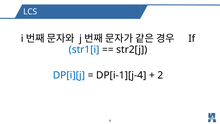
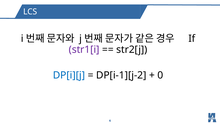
str1[i colour: blue -> purple
DP[i-1][j-4: DP[i-1][j-4 -> DP[i-1][j-2
2: 2 -> 0
